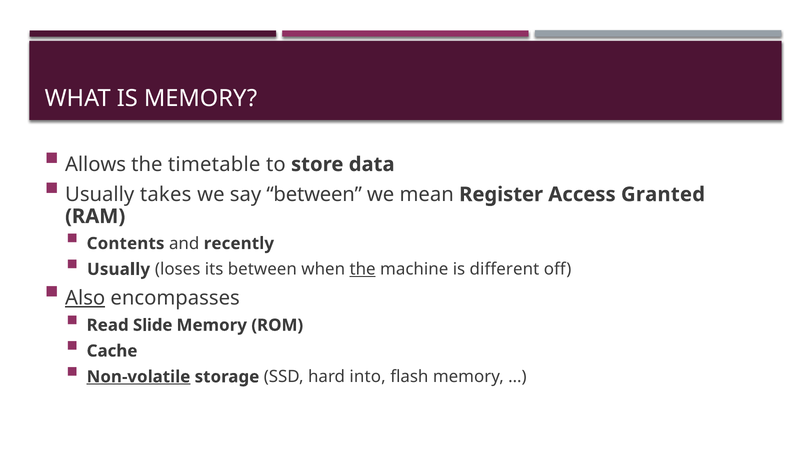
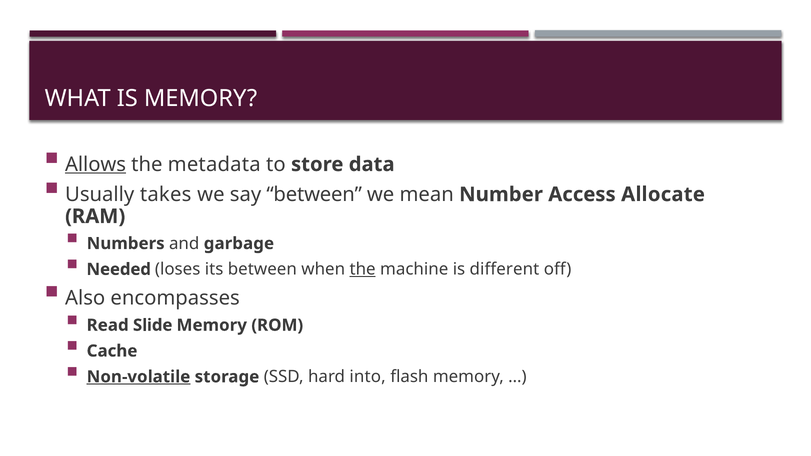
Allows underline: none -> present
timetable: timetable -> metadata
Register: Register -> Number
Granted: Granted -> Allocate
Contents: Contents -> Numbers
recently: recently -> garbage
Usually at (119, 269): Usually -> Needed
Also underline: present -> none
